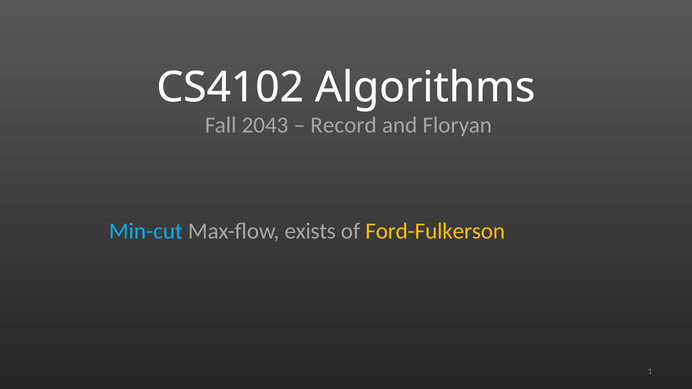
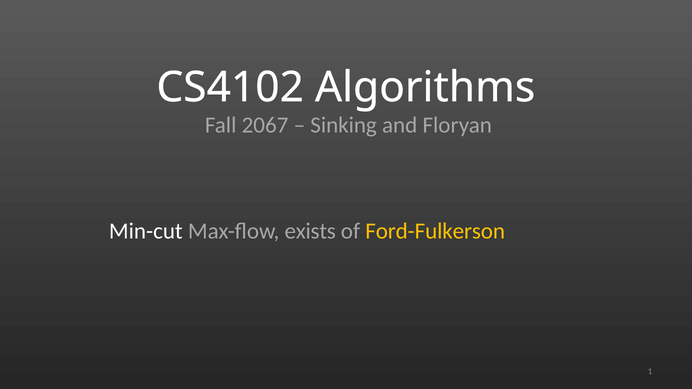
2043: 2043 -> 2067
Record: Record -> Sinking
Min-cut colour: light blue -> white
